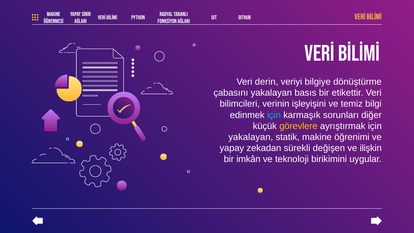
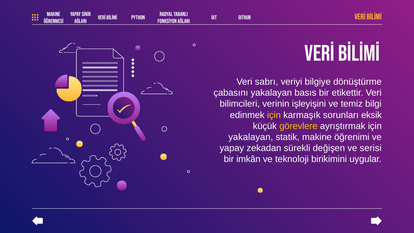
derin: derin -> sabrı
için at (274, 115) colour: light blue -> yellow
diğer: diğer -> eksik
ilişkin: ilişkin -> serisi
